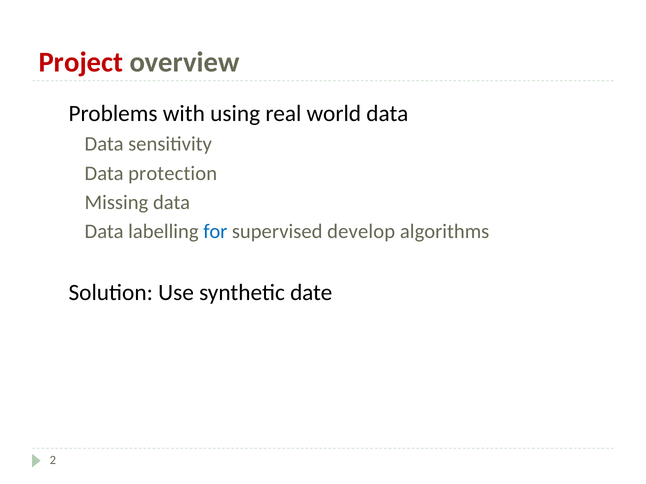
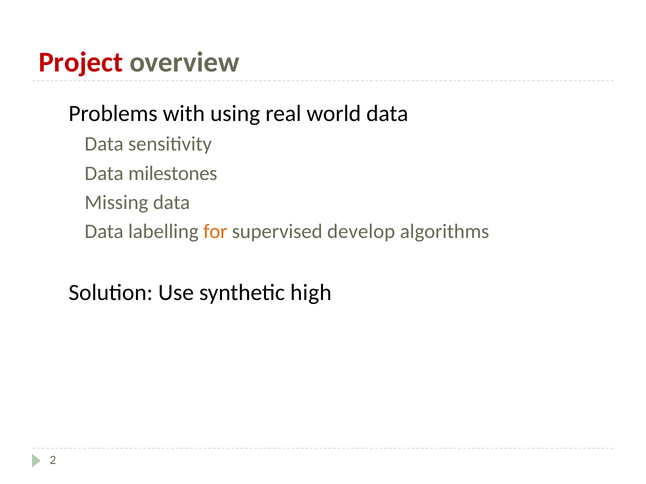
protection: protection -> milestones
for colour: blue -> orange
date: date -> high
